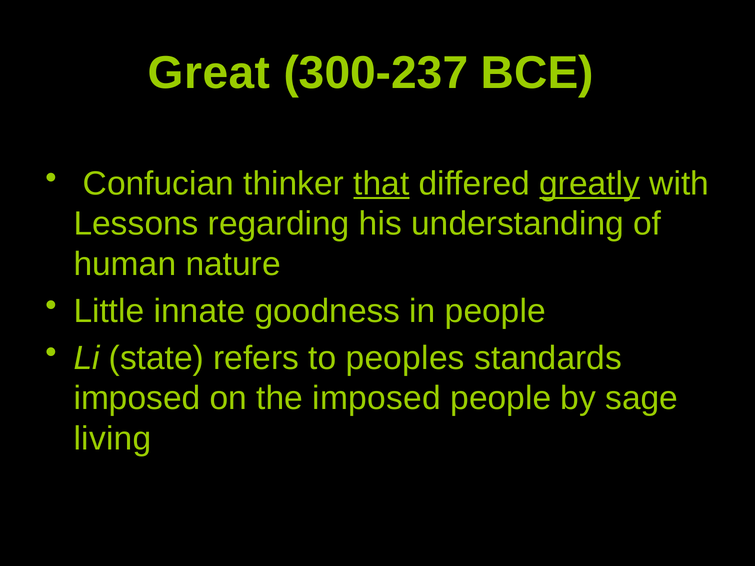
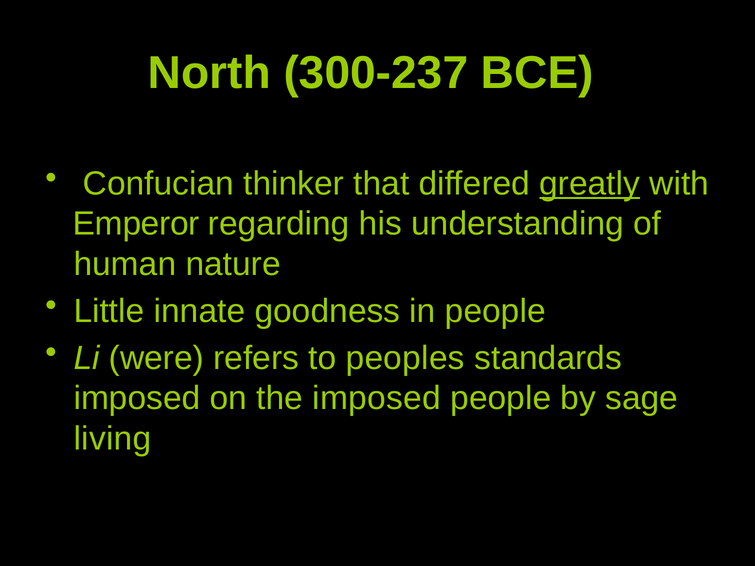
Great: Great -> North
that underline: present -> none
Lessons: Lessons -> Emperor
state: state -> were
